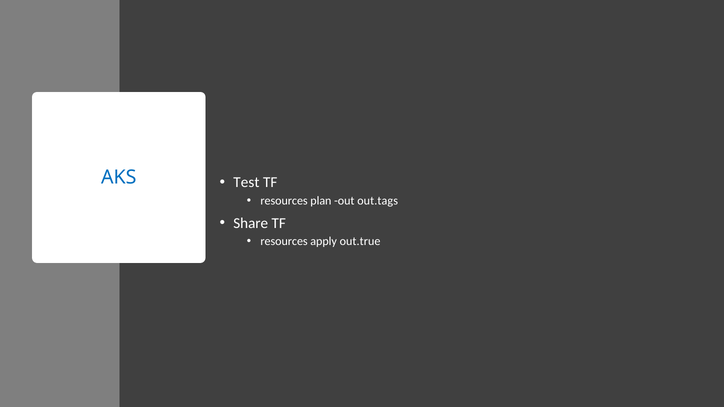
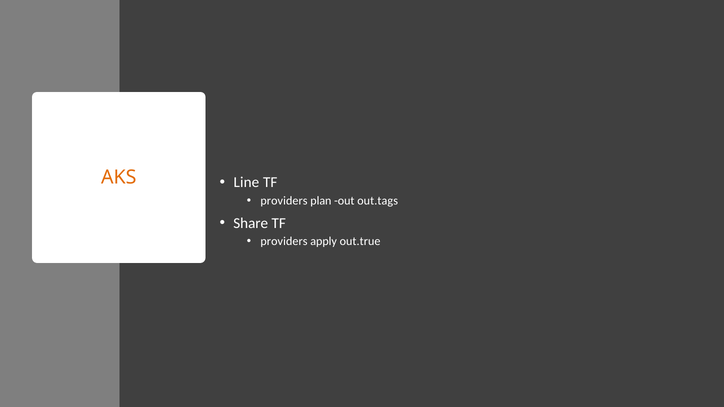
AKS colour: blue -> orange
Test: Test -> Line
resources at (284, 201): resources -> providers
resources at (284, 242): resources -> providers
